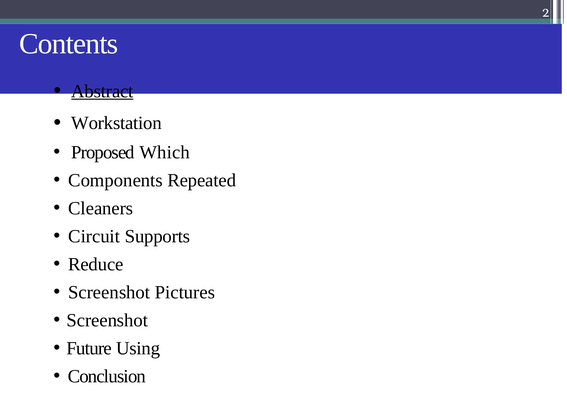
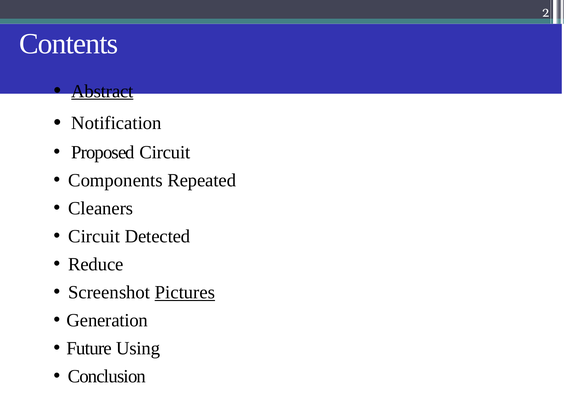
Workstation: Workstation -> Notification
Proposed Which: Which -> Circuit
Supports: Supports -> Detected
Pictures underline: none -> present
Screenshot at (107, 321): Screenshot -> Generation
